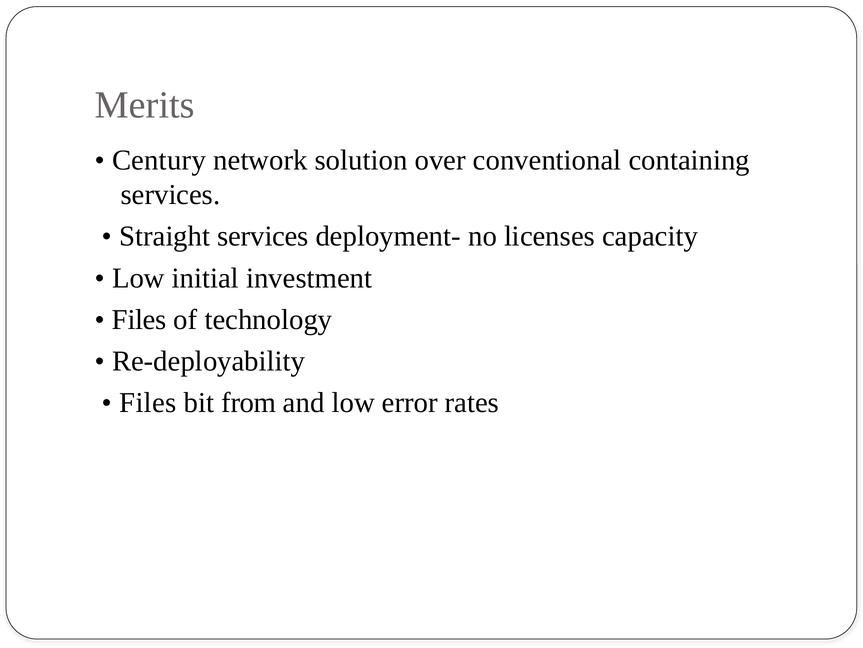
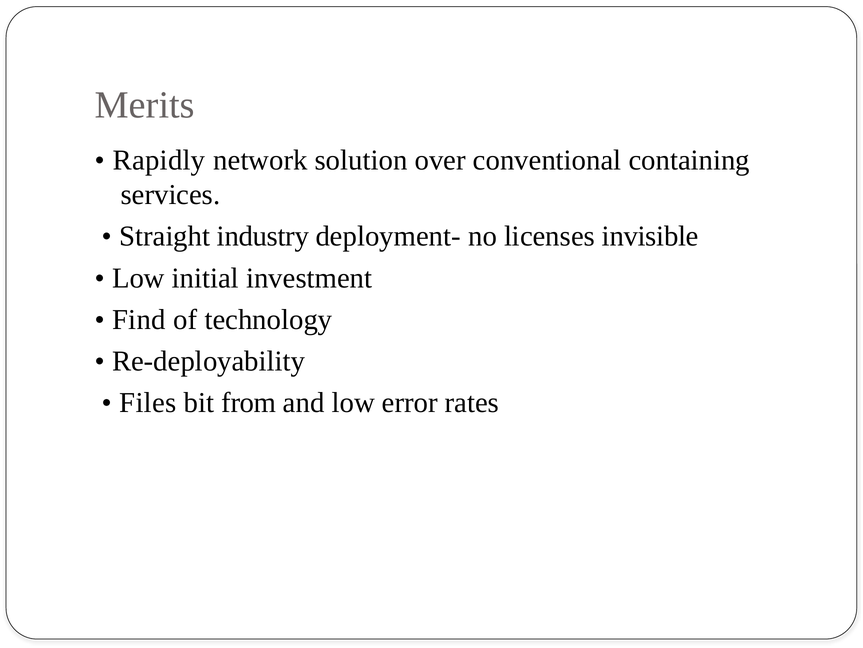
Century: Century -> Rapidly
Straight services: services -> industry
capacity: capacity -> invisible
Files at (139, 319): Files -> Find
